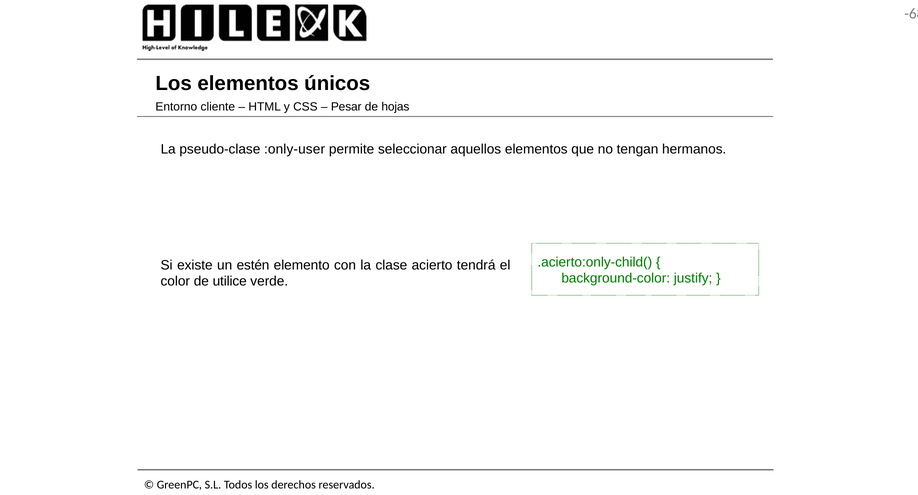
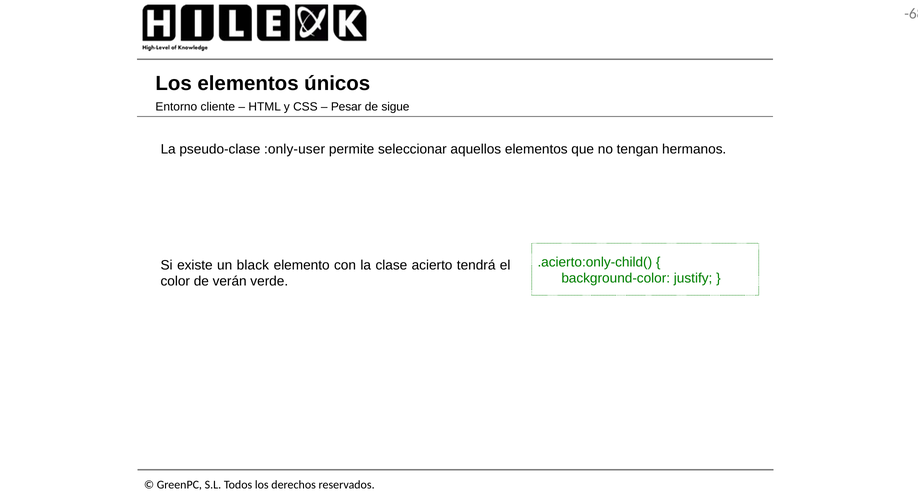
hojas: hojas -> sigue
estén: estén -> black
utilice: utilice -> verán
